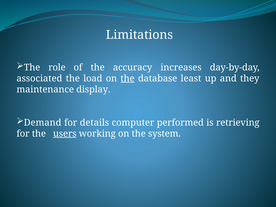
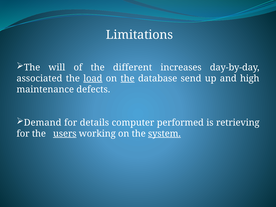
role: role -> will
accuracy: accuracy -> different
load underline: none -> present
least: least -> send
they: they -> high
display: display -> defects
system underline: none -> present
